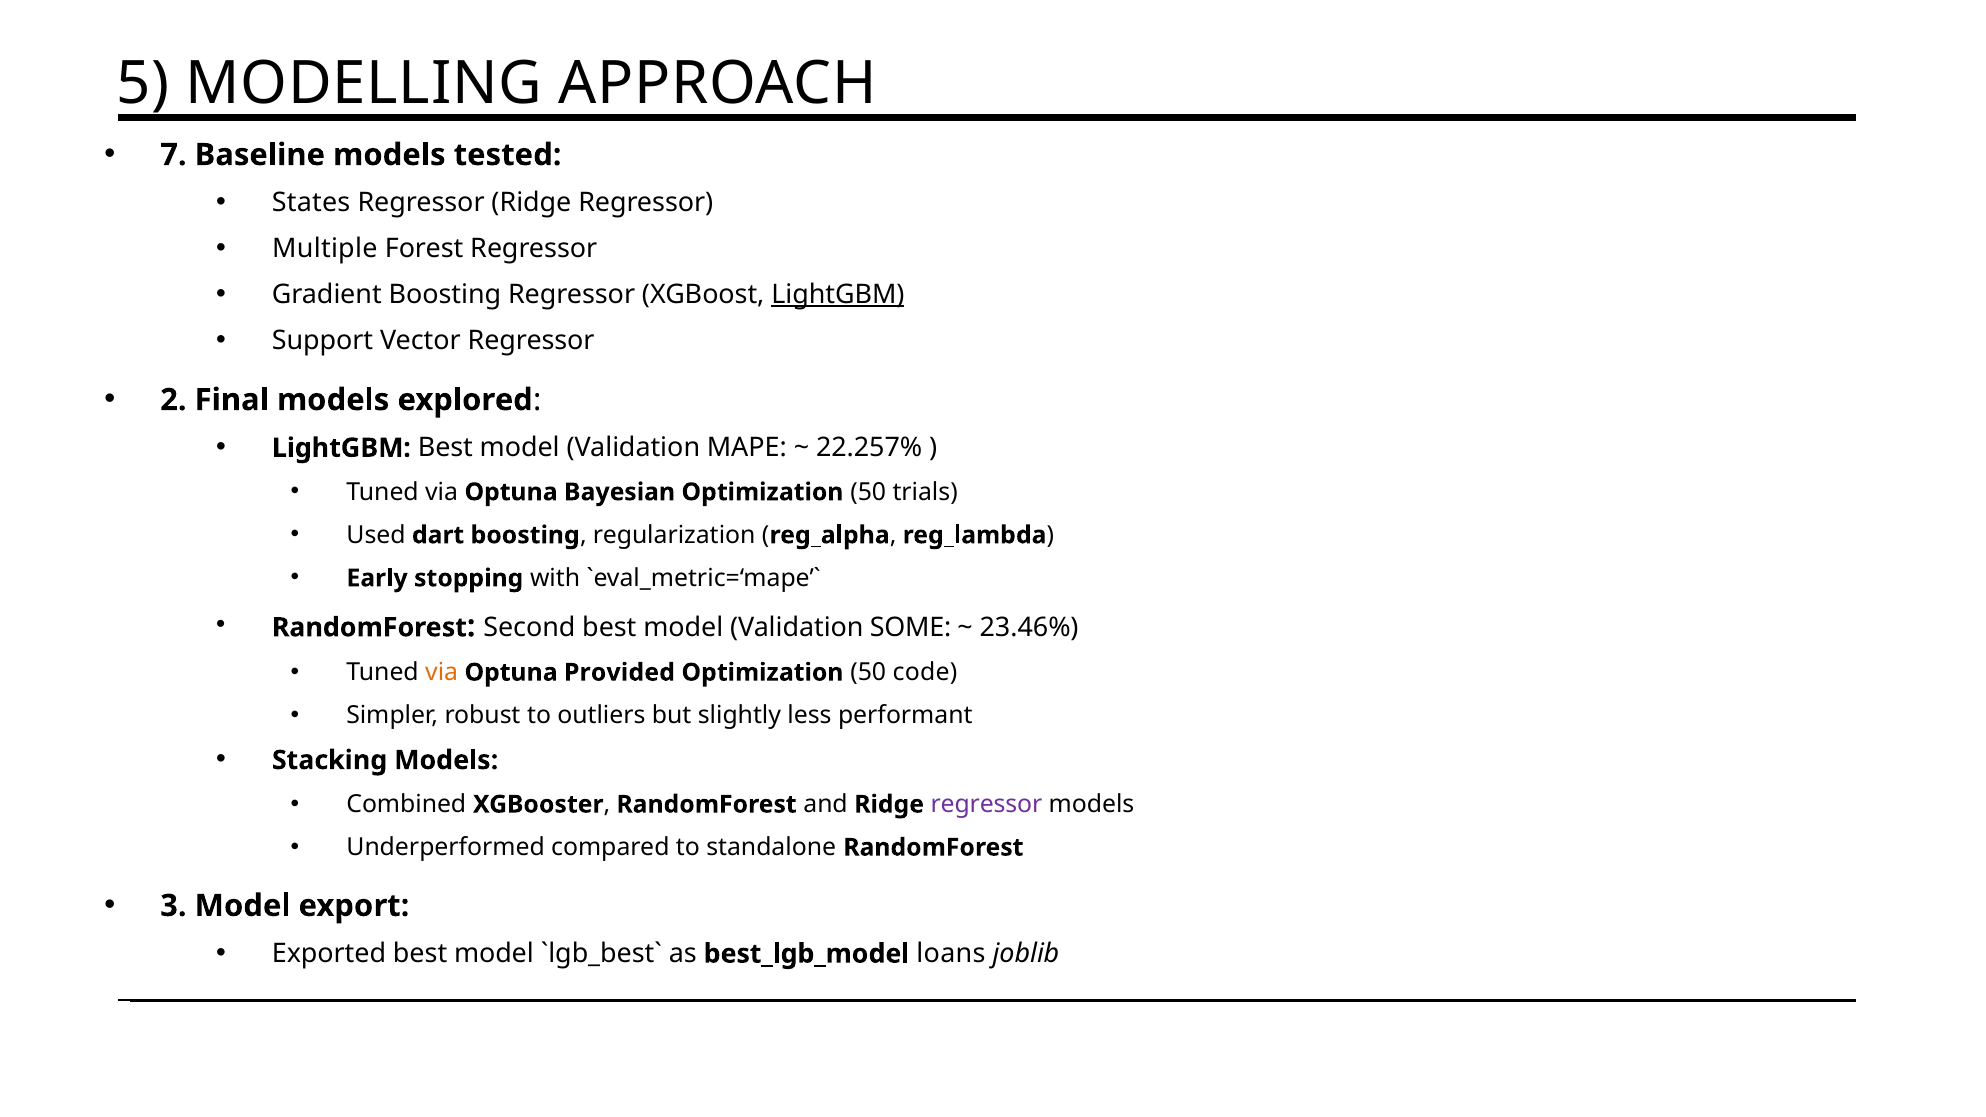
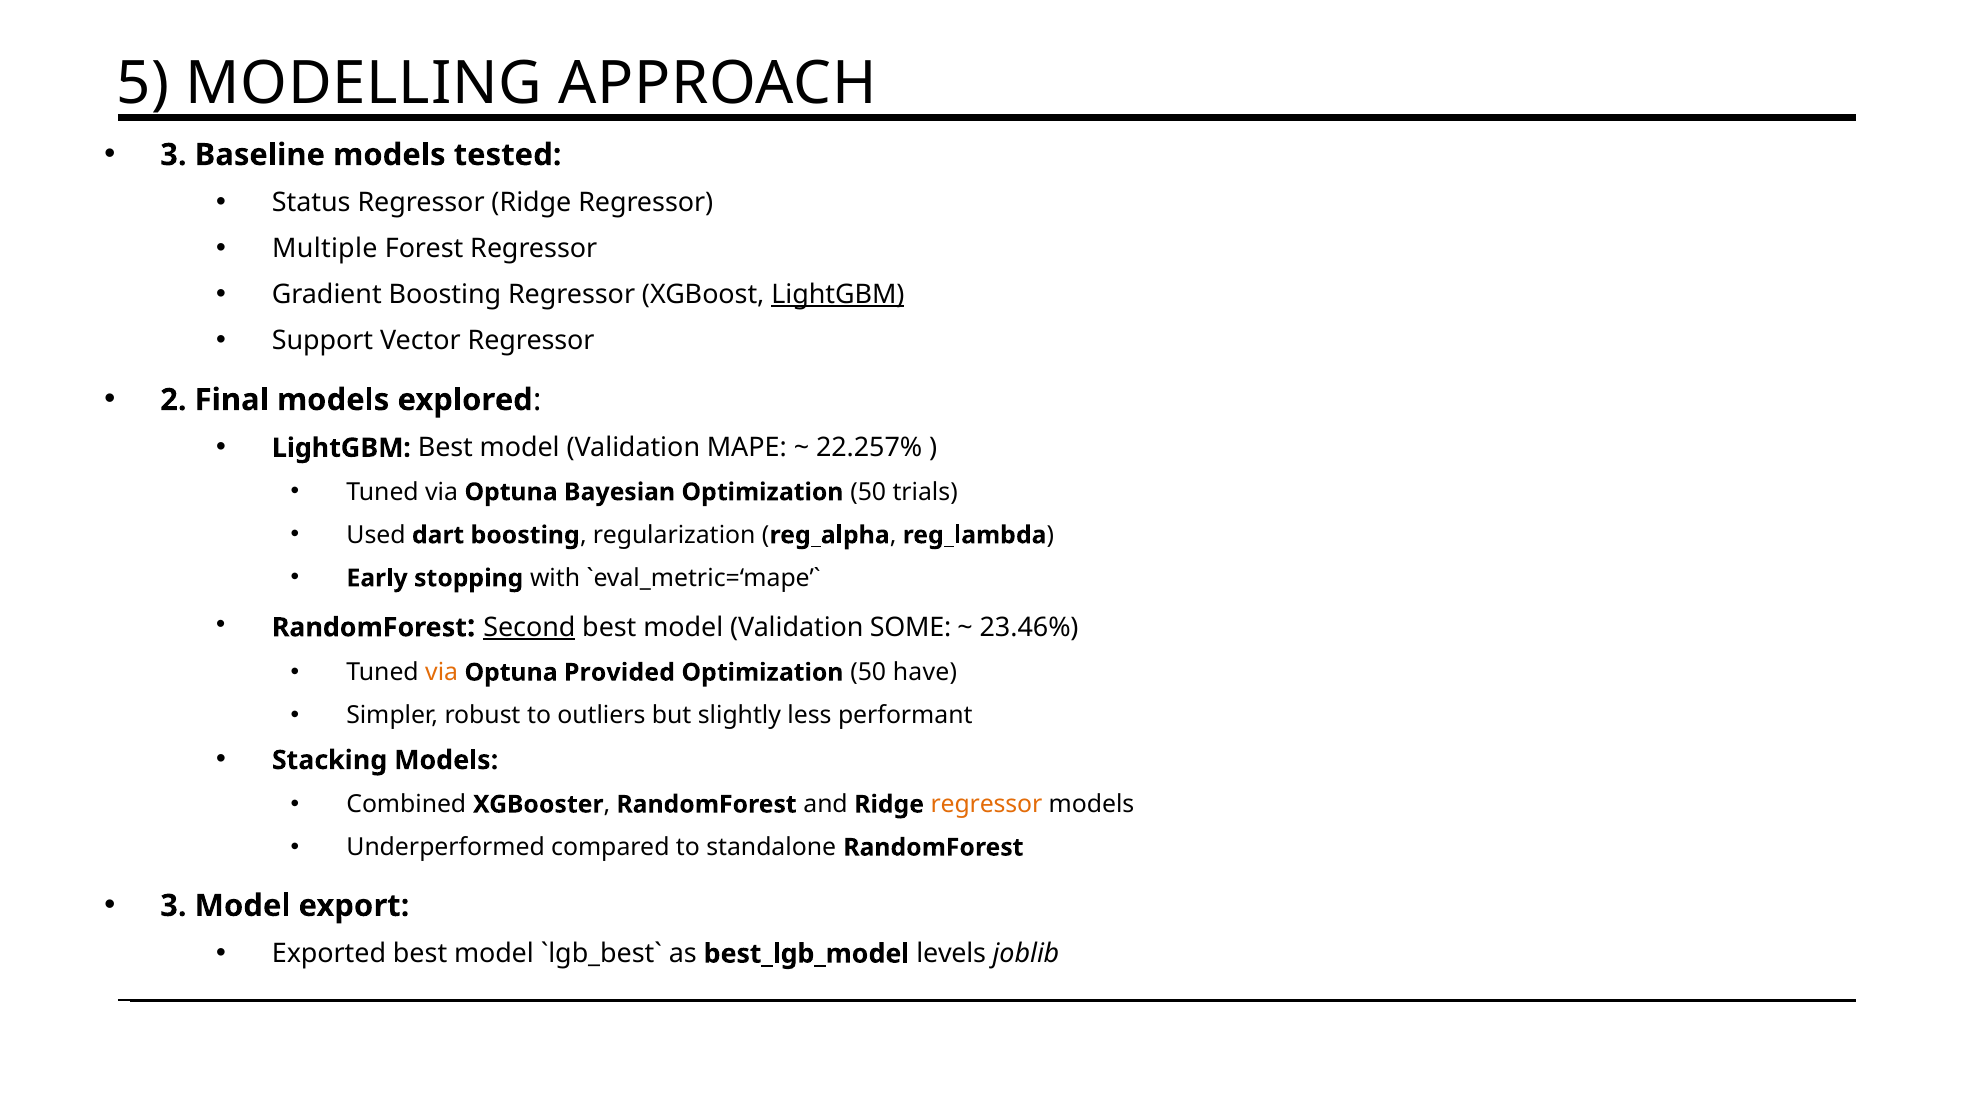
7 at (173, 155): 7 -> 3
States: States -> Status
Second underline: none -> present
code: code -> have
regressor at (986, 804) colour: purple -> orange
loans: loans -> levels
